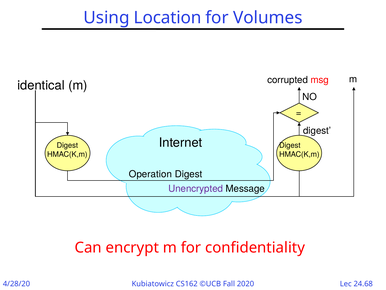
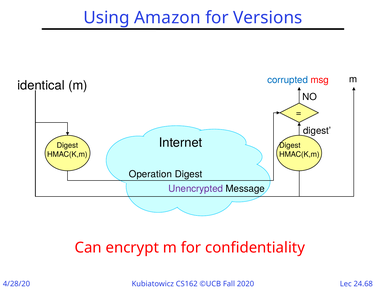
Location: Location -> Amazon
Volumes: Volumes -> Versions
corrupted colour: black -> blue
